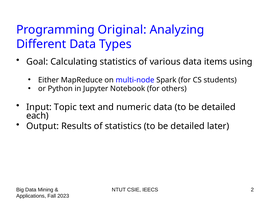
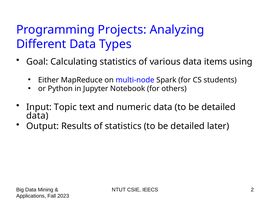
Original: Original -> Projects
each at (37, 115): each -> data
